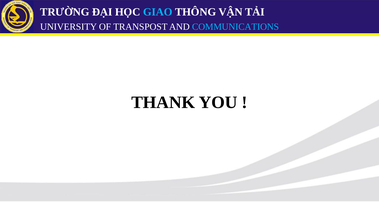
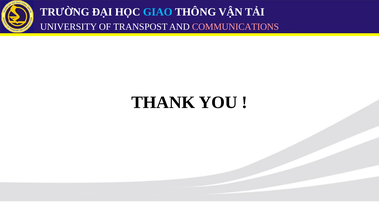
COMMUNICATIONS colour: light blue -> pink
